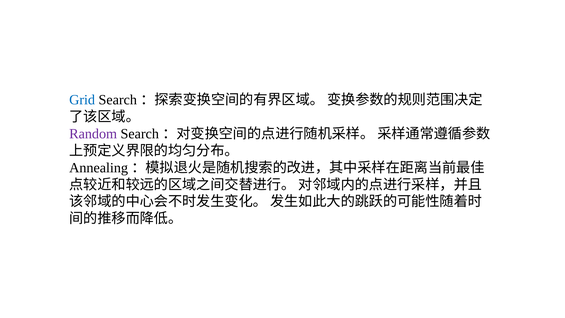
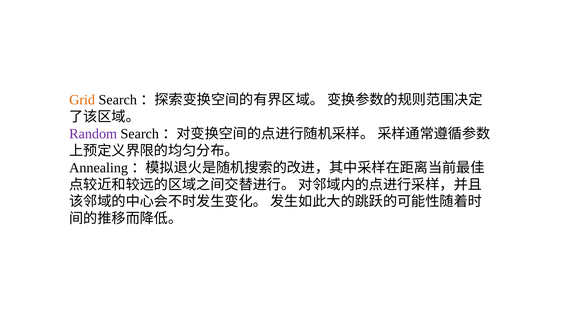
Grid colour: blue -> orange
